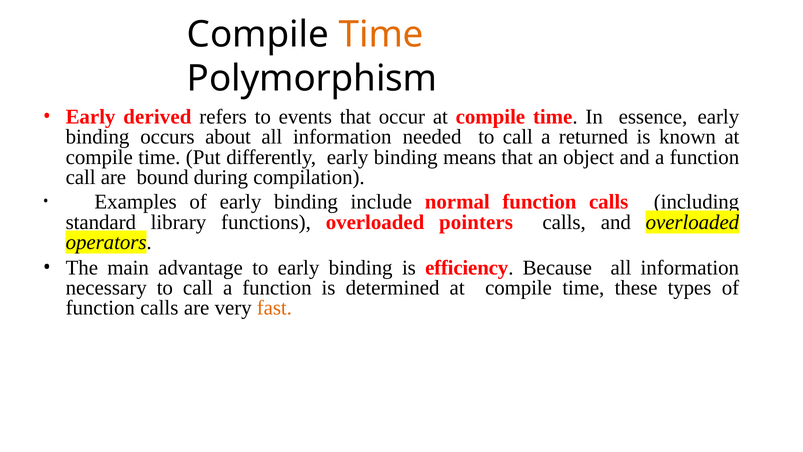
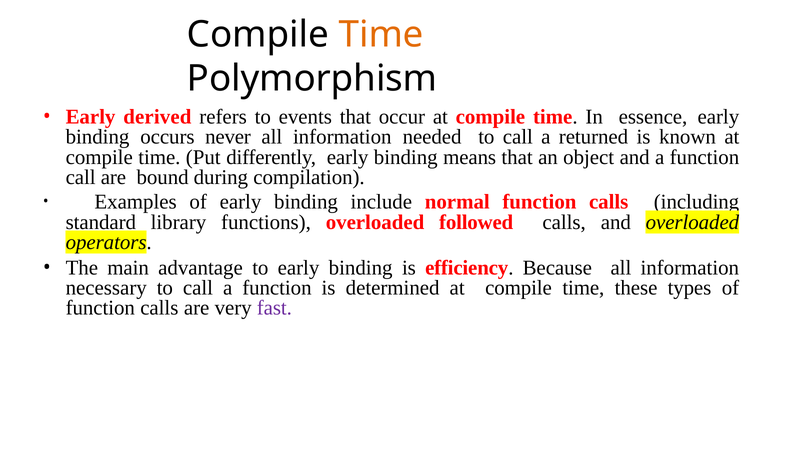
about: about -> never
pointers: pointers -> followed
fast colour: orange -> purple
